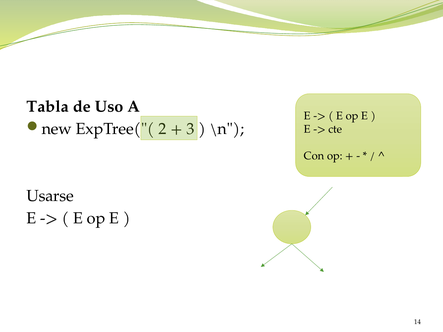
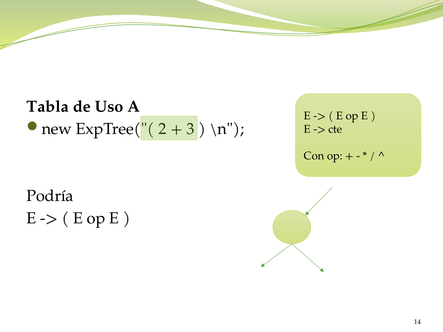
Usarse: Usarse -> Podría
